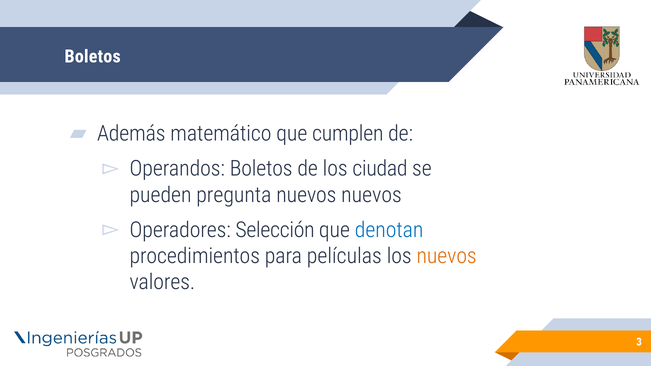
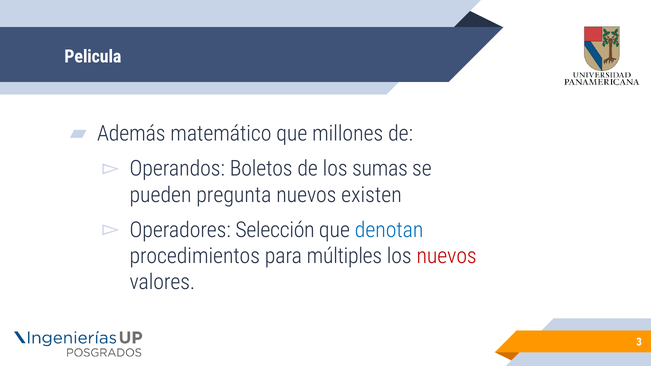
Boletos at (93, 56): Boletos -> Pelicula
cumplen: cumplen -> millones
ciudad: ciudad -> sumas
nuevos nuevos: nuevos -> existen
películas: películas -> múltiples
nuevos at (447, 256) colour: orange -> red
